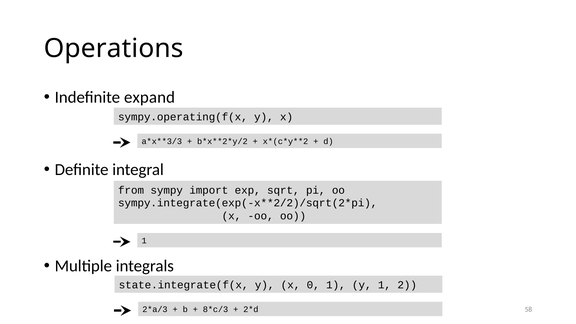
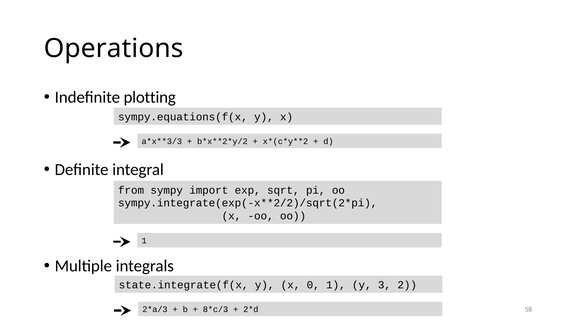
expand: expand -> plotting
sympy.operating(f(x: sympy.operating(f(x -> sympy.equations(f(x
y 1: 1 -> 3
